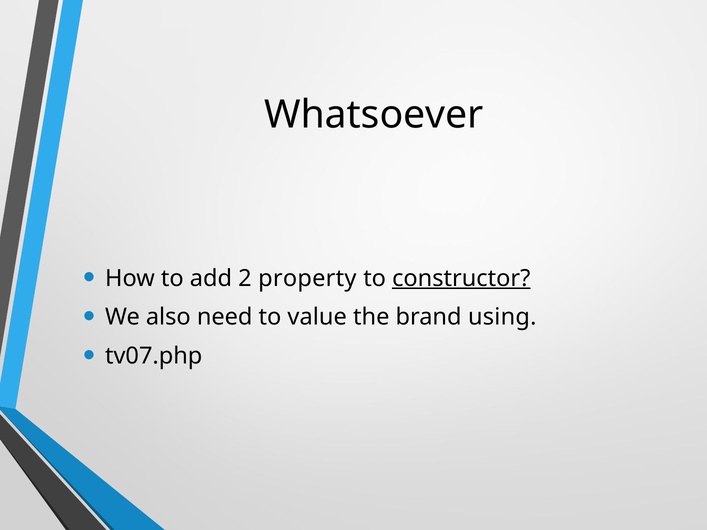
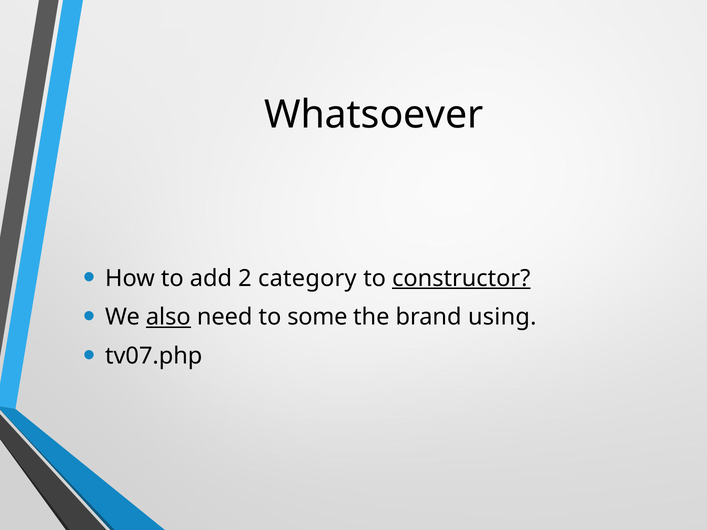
property: property -> category
also underline: none -> present
value: value -> some
